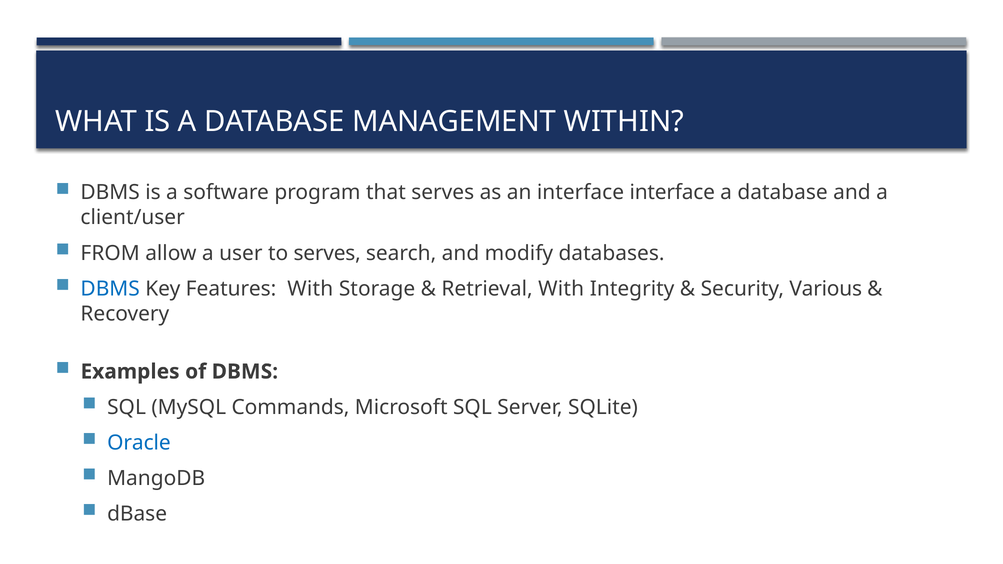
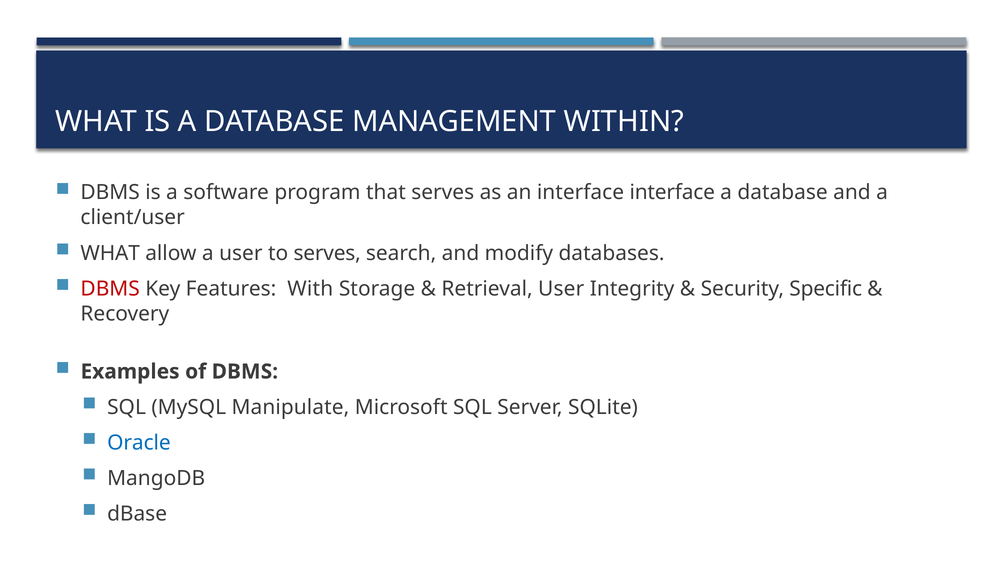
FROM at (110, 253): FROM -> WHAT
DBMS at (110, 289) colour: blue -> red
Retrieval With: With -> User
Various: Various -> Specific
Commands: Commands -> Manipulate
